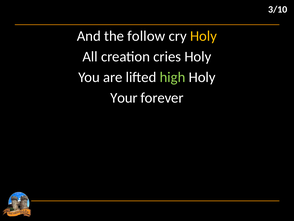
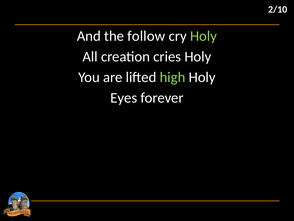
3/10: 3/10 -> 2/10
Holy at (203, 36) colour: yellow -> light green
Your: Your -> Eyes
